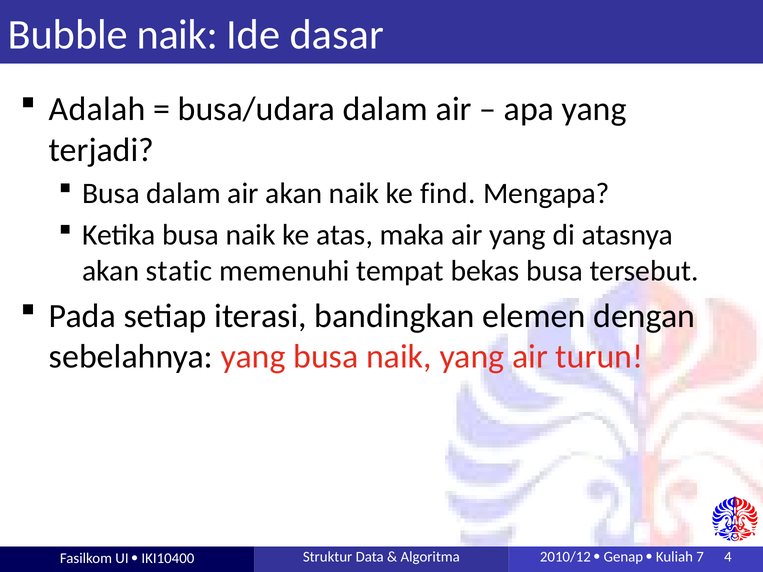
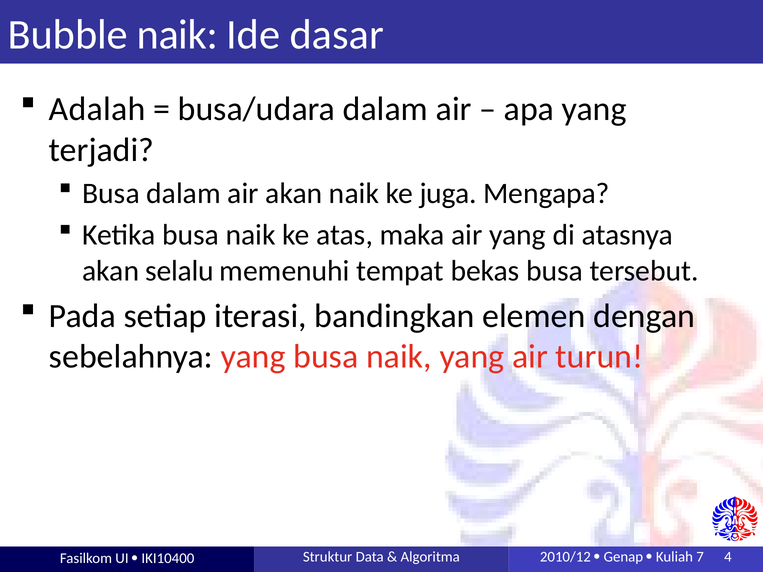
find: find -> juga
static: static -> selalu
